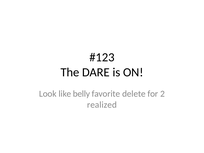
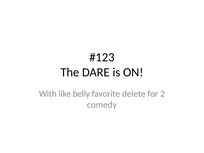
Look: Look -> With
realized: realized -> comedy
